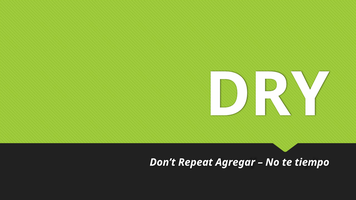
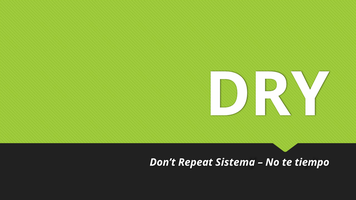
Agregar: Agregar -> Sistema
